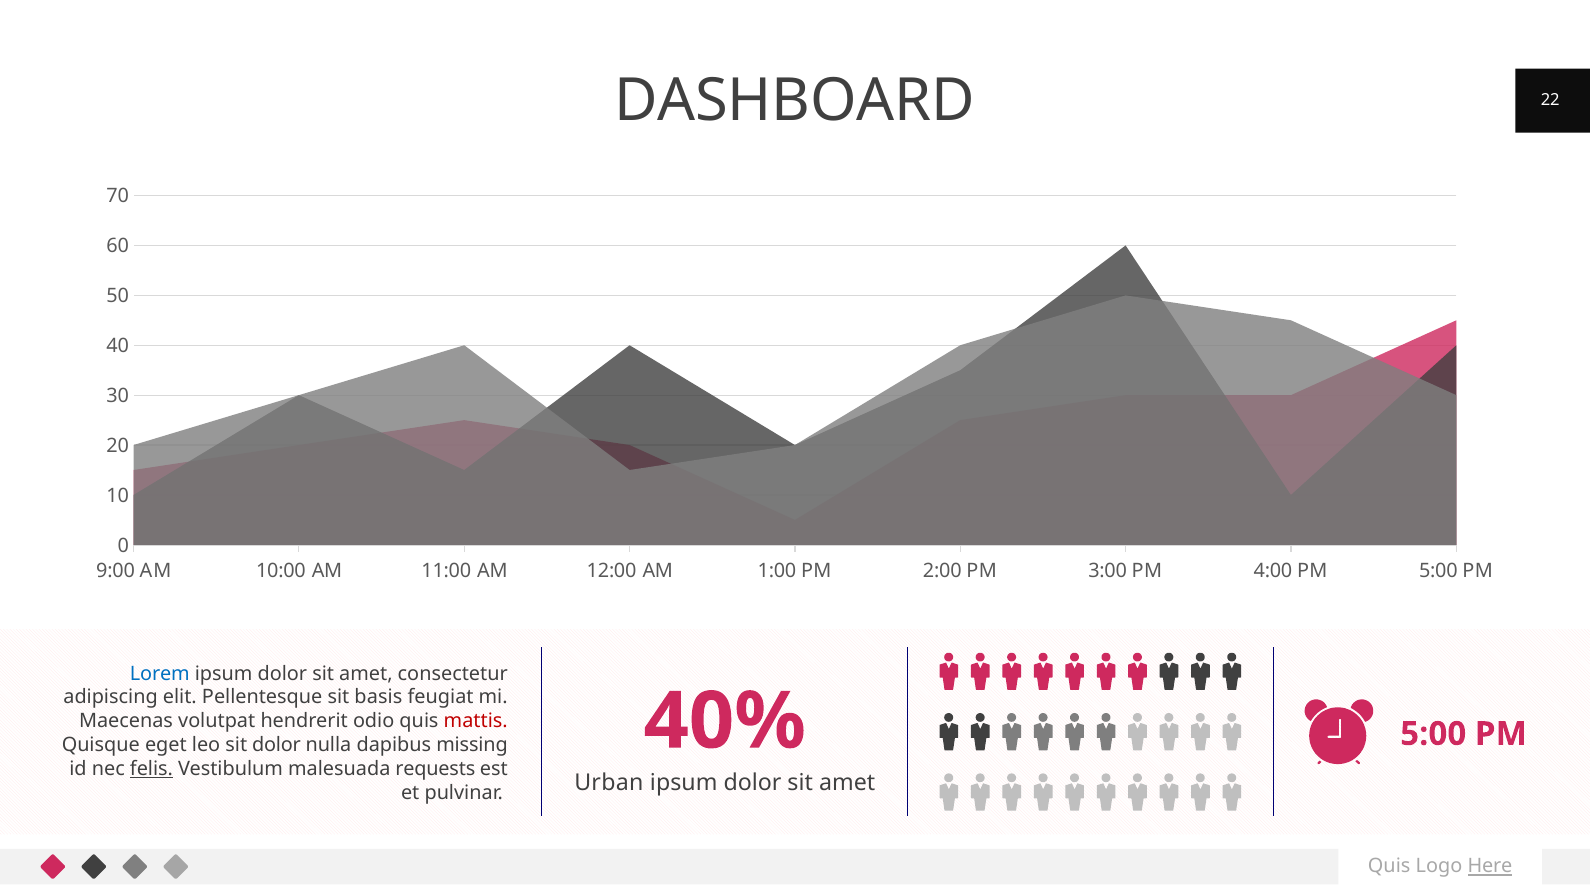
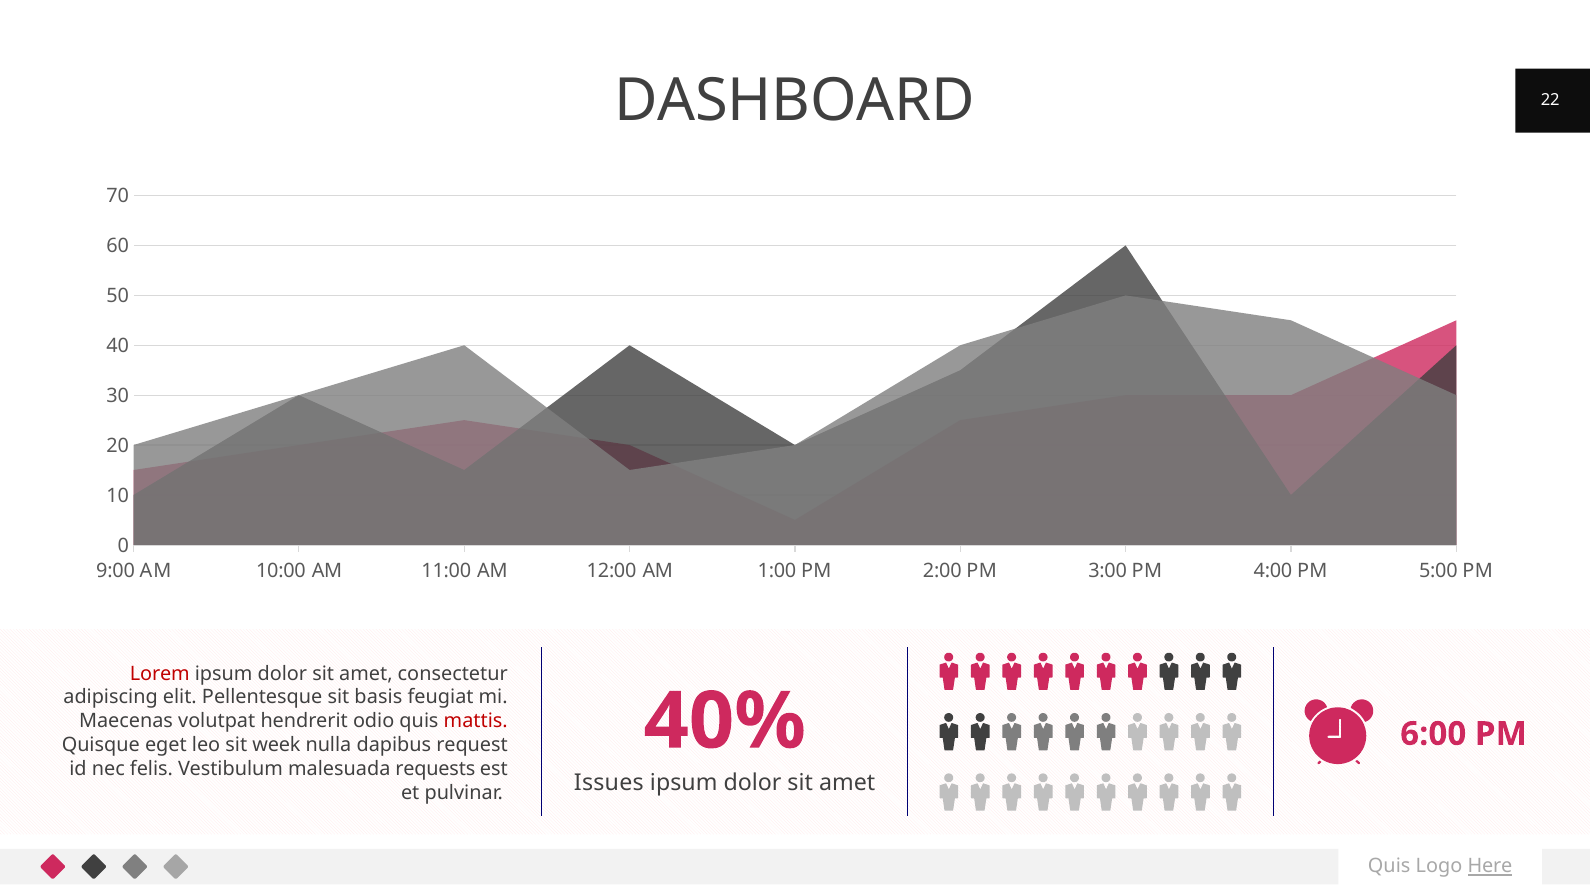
Lorem colour: blue -> red
5:00 at (1433, 734): 5:00 -> 6:00
sit dolor: dolor -> week
missing: missing -> request
felis underline: present -> none
Urban: Urban -> Issues
